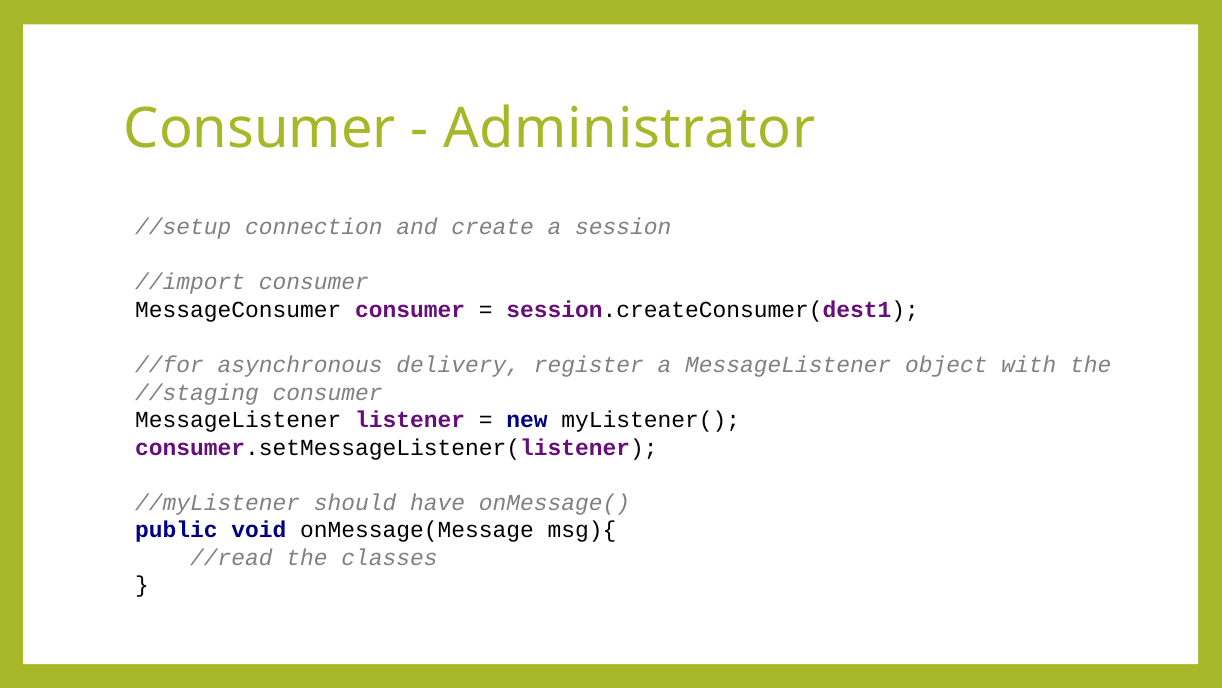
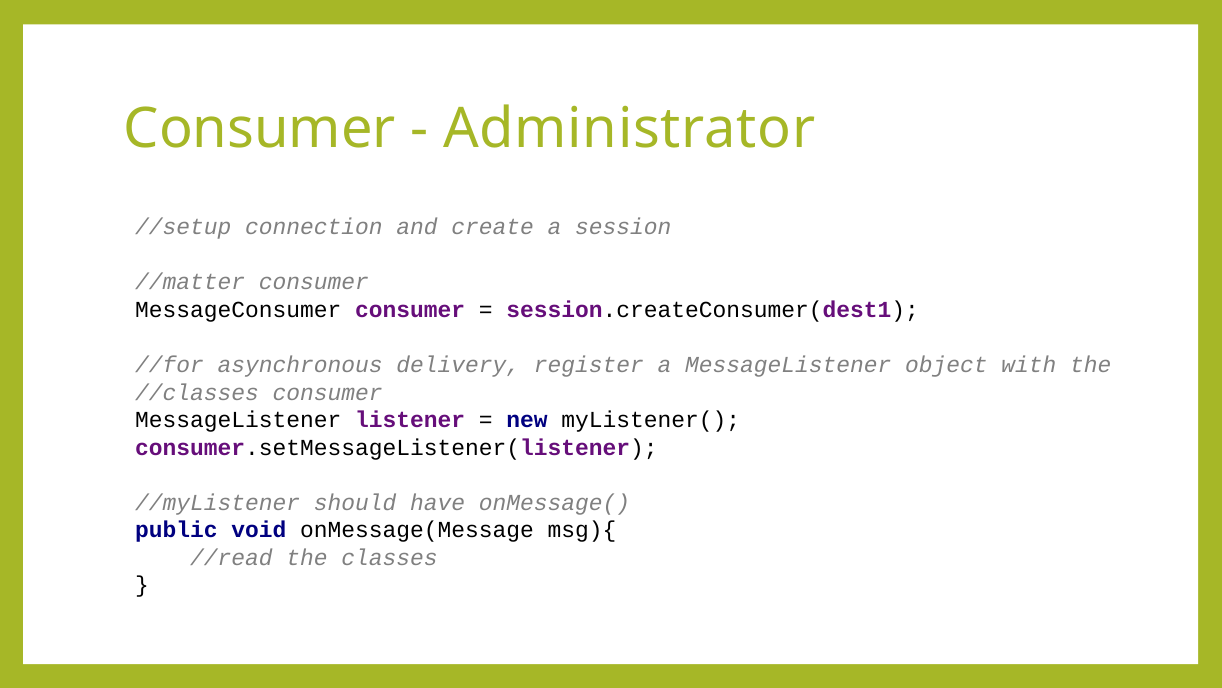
//import: //import -> //matter
//staging: //staging -> //classes
